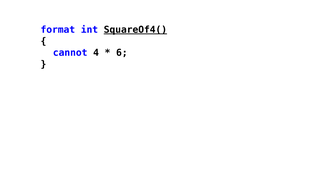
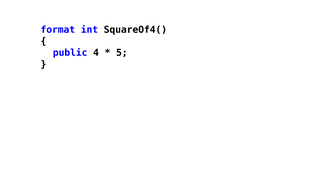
SquareOf4( underline: present -> none
cannot: cannot -> public
6: 6 -> 5
